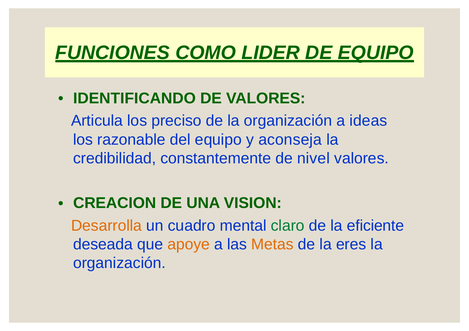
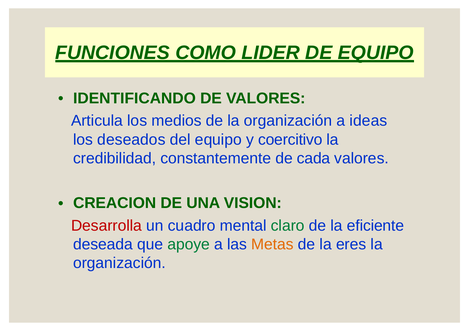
preciso: preciso -> medios
razonable: razonable -> deseados
aconseja: aconseja -> coercitivo
nivel: nivel -> cada
Desarrolla colour: orange -> red
apoye colour: orange -> green
